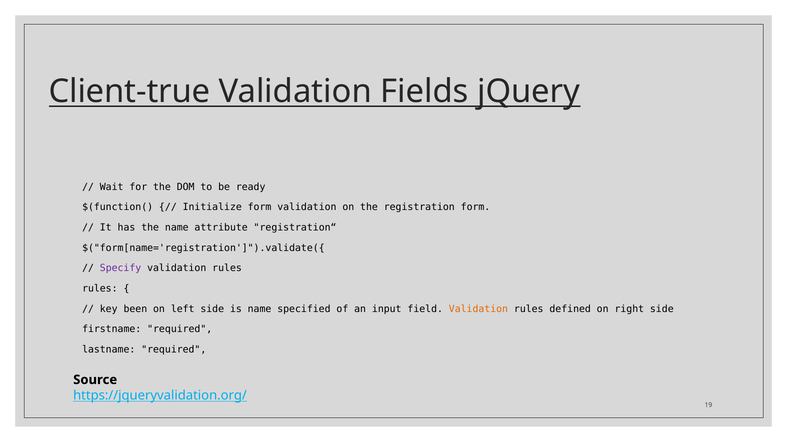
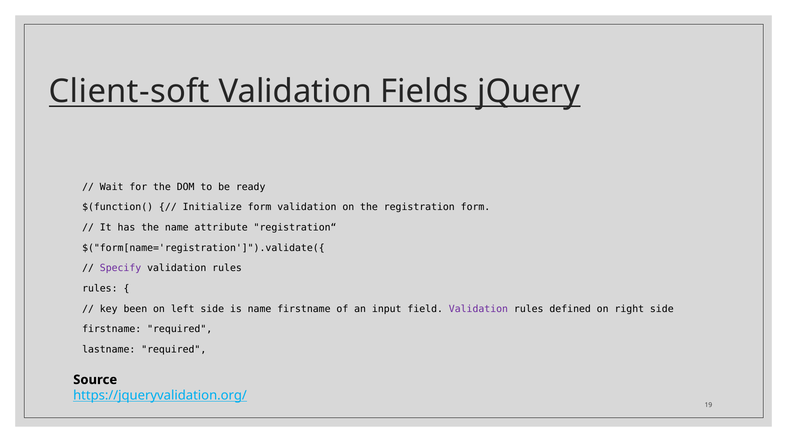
Client-true: Client-true -> Client-soft
name specified: specified -> firstname
Validation at (478, 309) colour: orange -> purple
